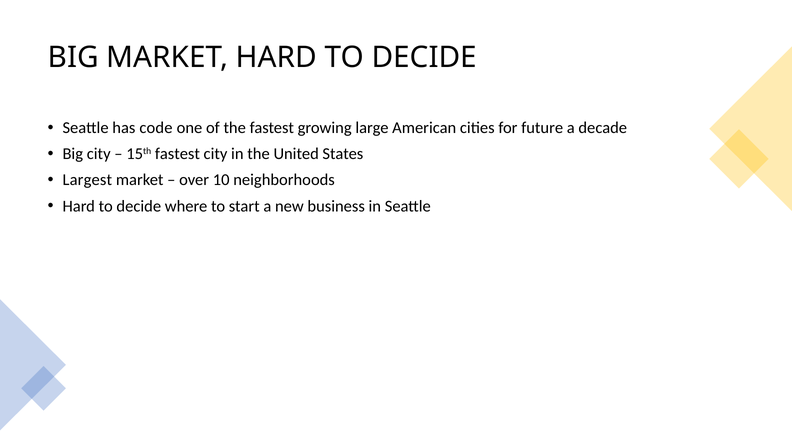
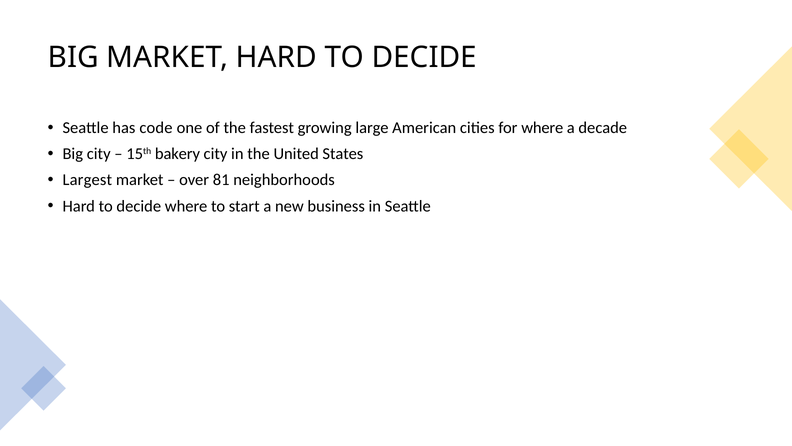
for future: future -> where
15th fastest: fastest -> bakery
10: 10 -> 81
